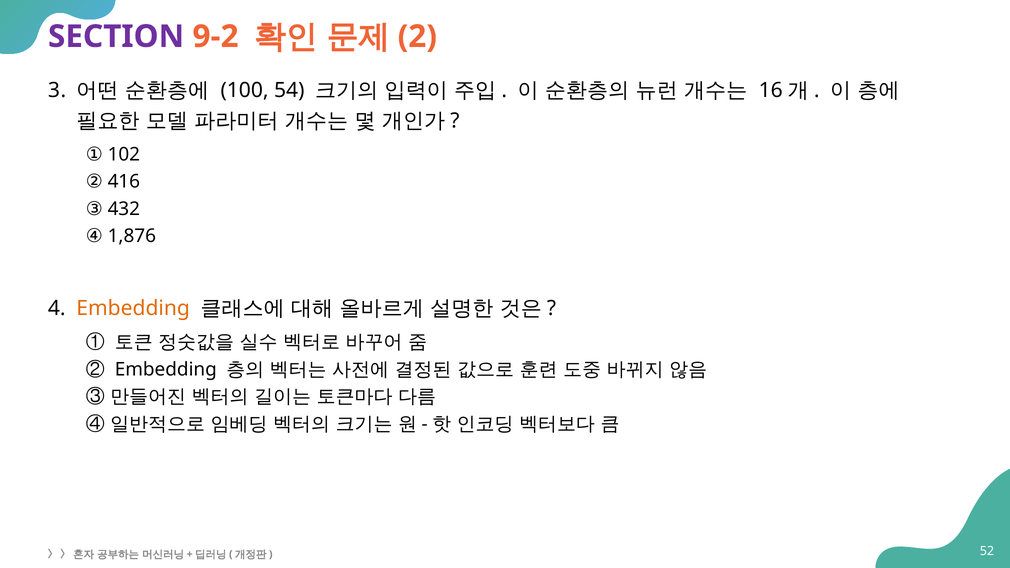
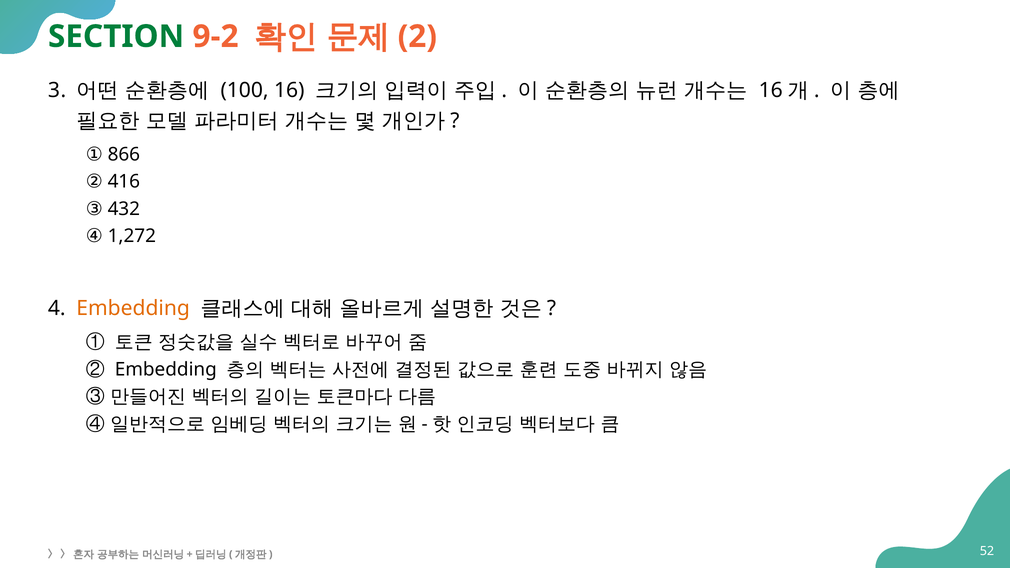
SECTION colour: purple -> green
54: 54 -> 16
102: 102 -> 866
1,876: 1,876 -> 1,272
